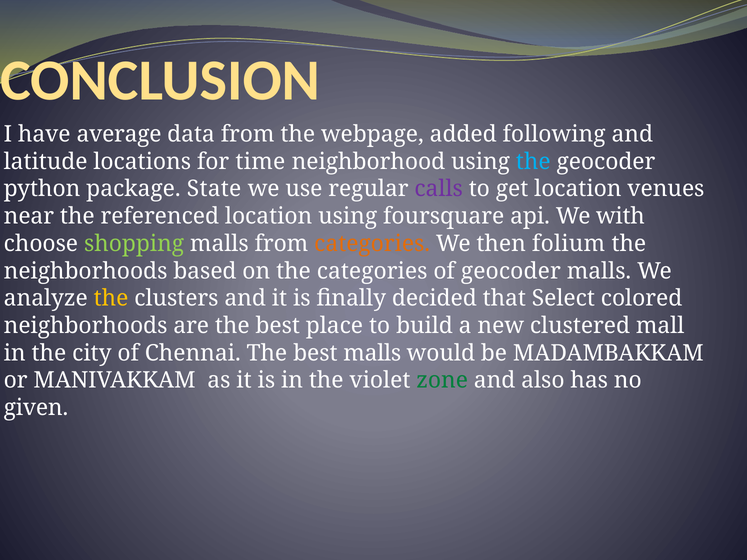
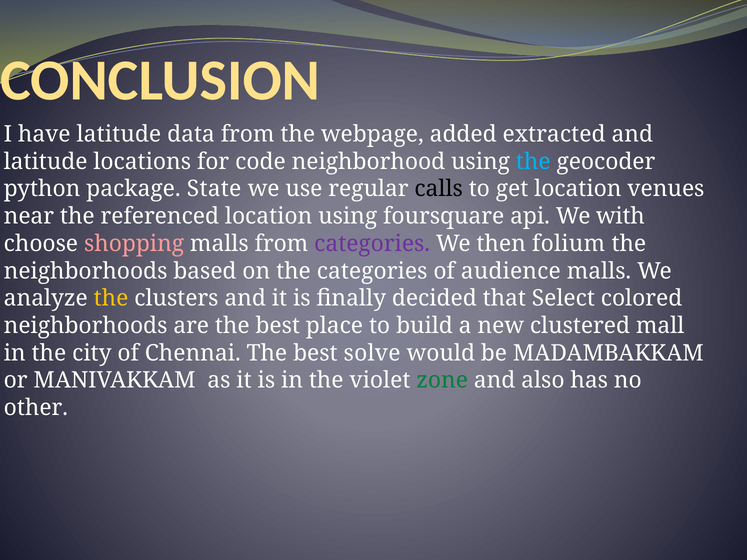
have average: average -> latitude
following: following -> extracted
time: time -> code
calls colour: purple -> black
shopping colour: light green -> pink
categories at (372, 244) colour: orange -> purple
of geocoder: geocoder -> audience
best malls: malls -> solve
given: given -> other
